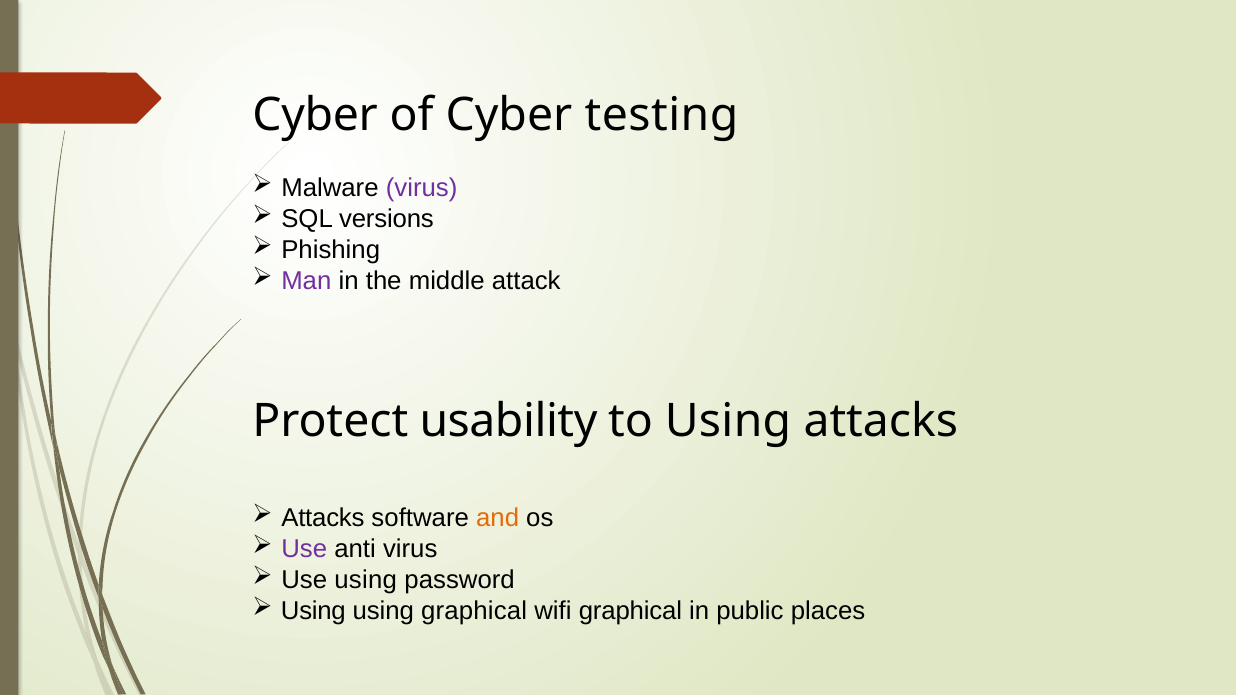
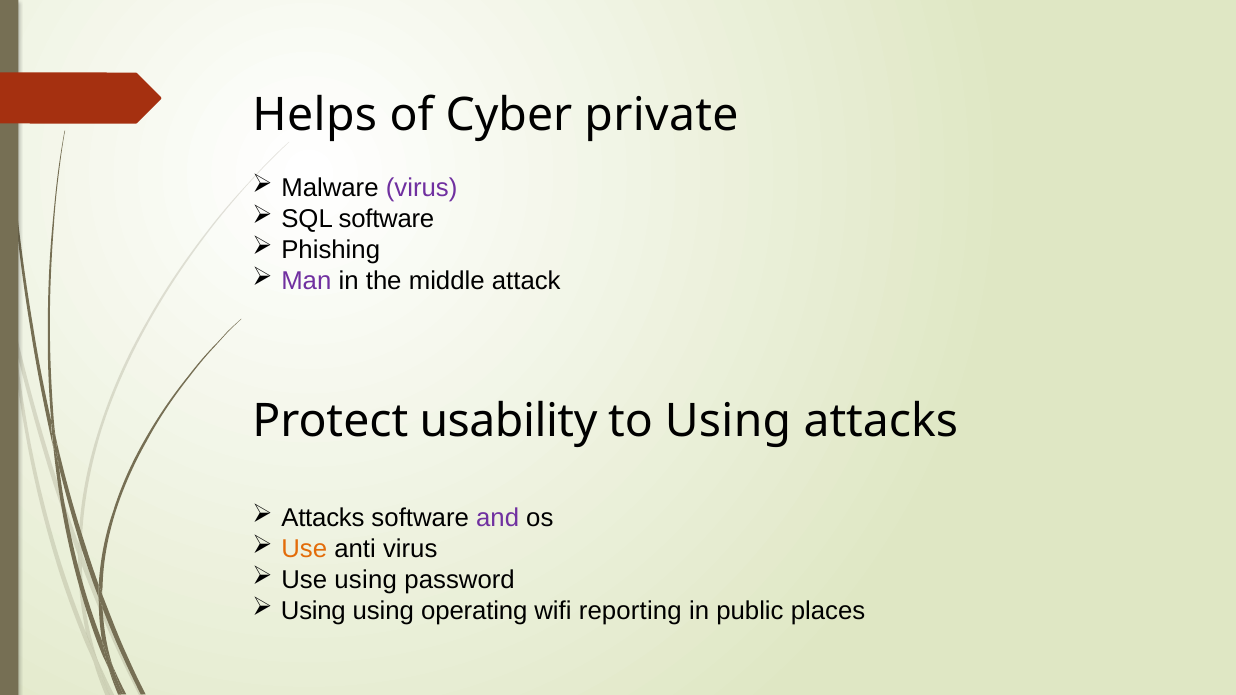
Cyber at (315, 115): Cyber -> Helps
testing: testing -> private
SQL versions: versions -> software
and colour: orange -> purple
Use at (304, 550) colour: purple -> orange
using graphical: graphical -> operating
wifi graphical: graphical -> reporting
